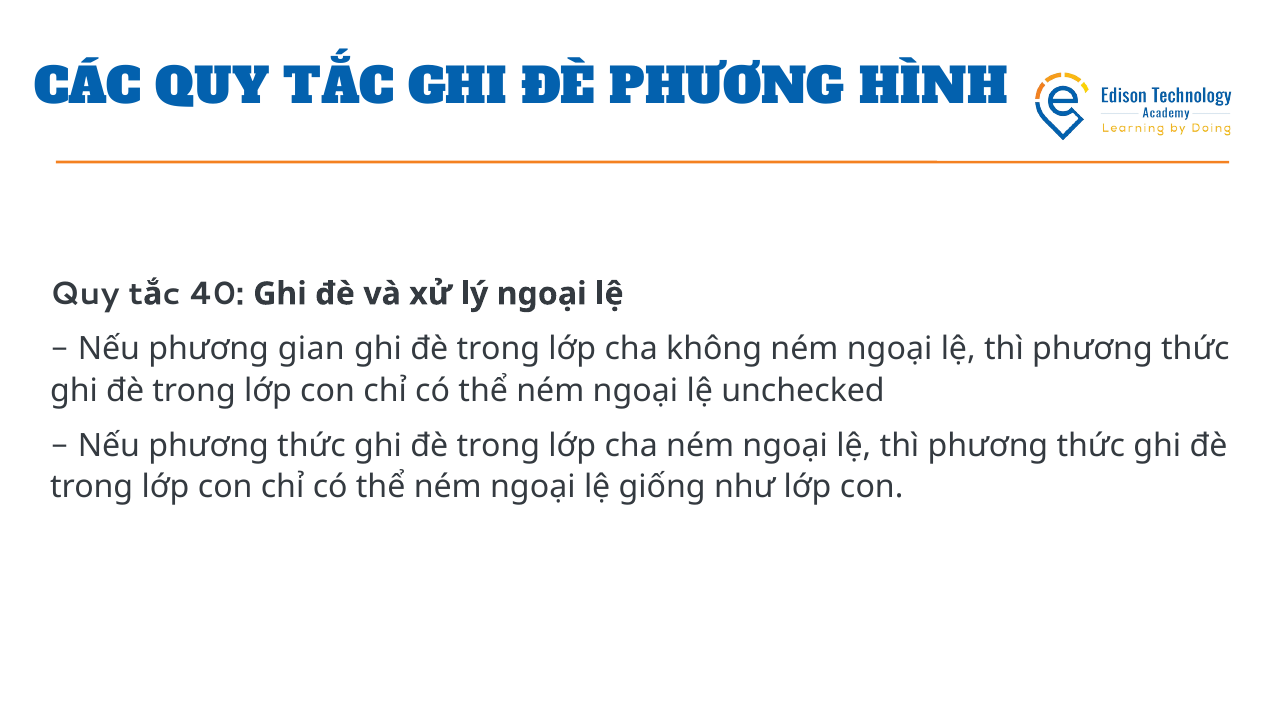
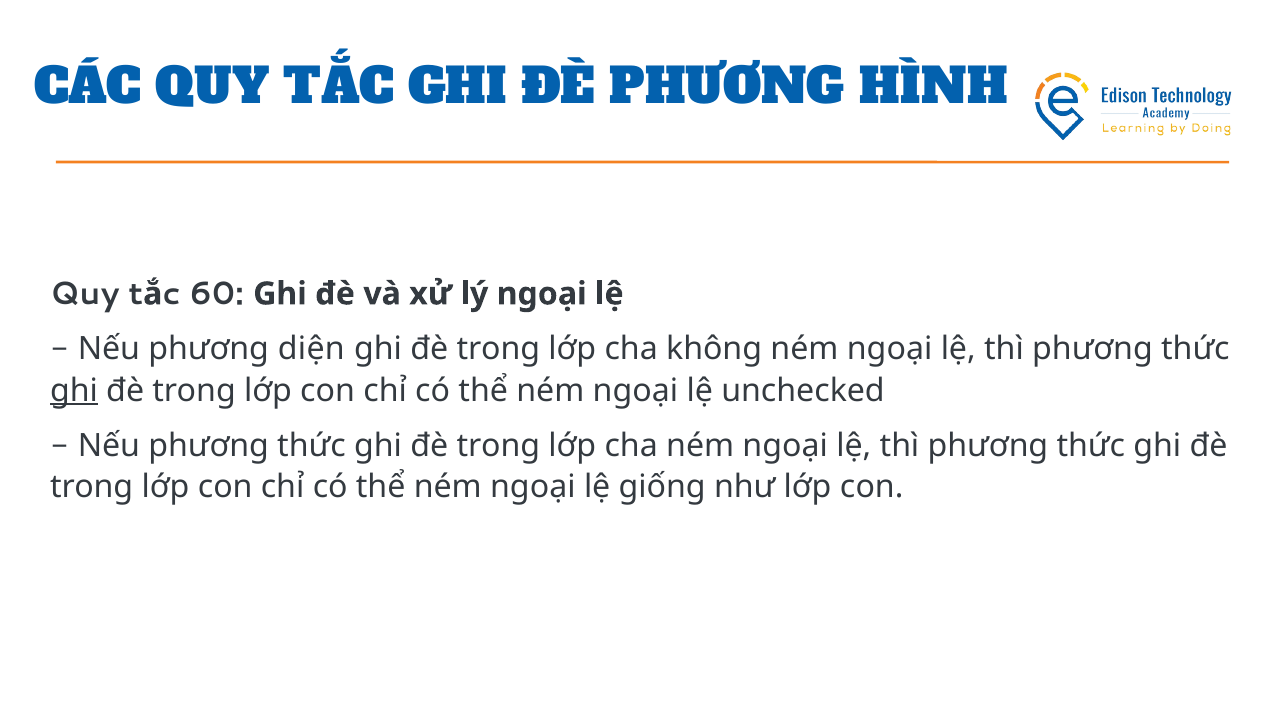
40: 40 -> 60
gian: gian -> diện
ghi at (74, 391) underline: none -> present
